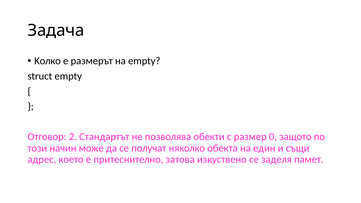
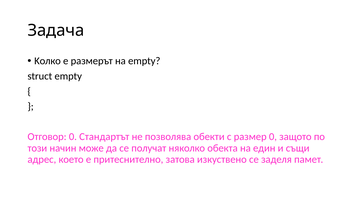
Отговор 2: 2 -> 0
